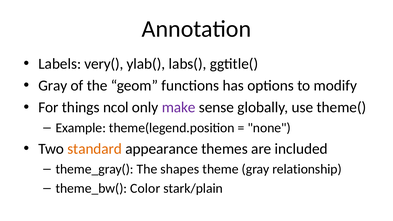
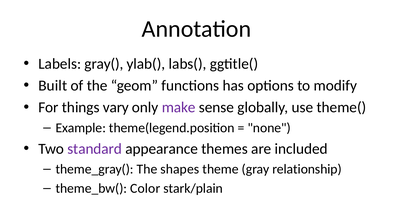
very(: very( -> gray(
Gray at (53, 86): Gray -> Built
ncol: ncol -> vary
standard colour: orange -> purple
